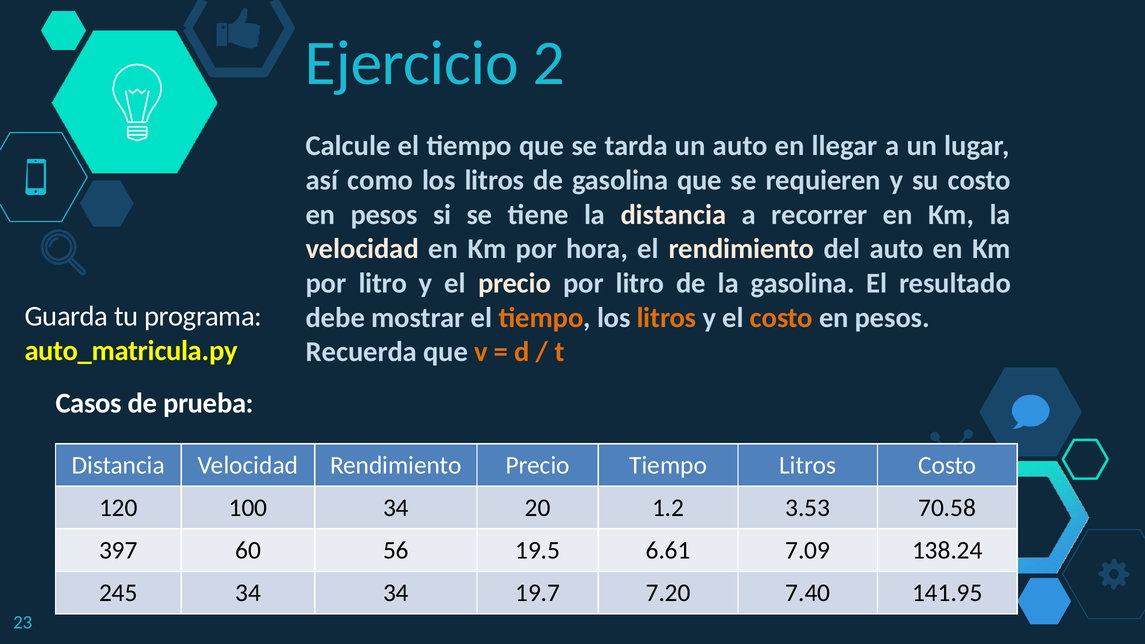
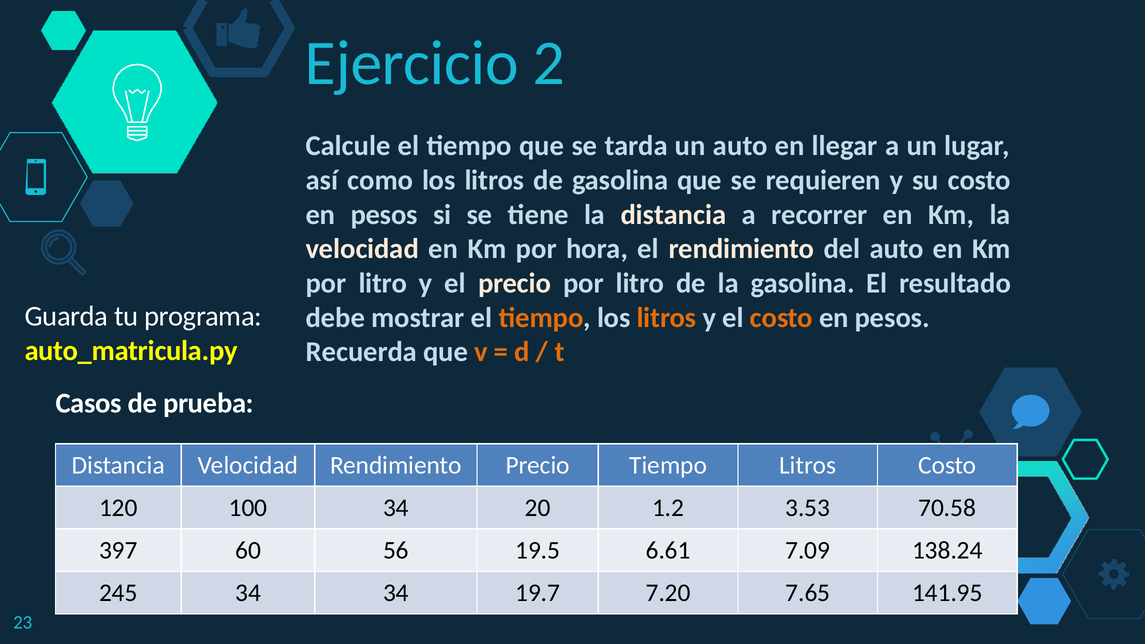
7.40: 7.40 -> 7.65
